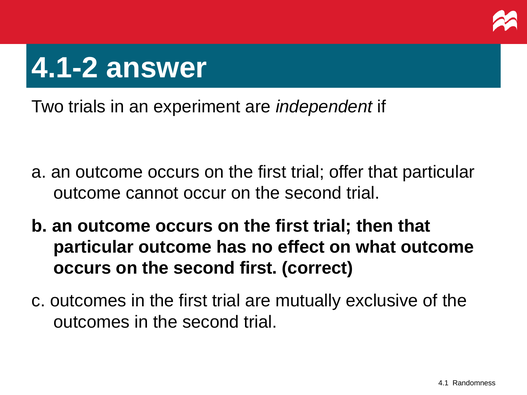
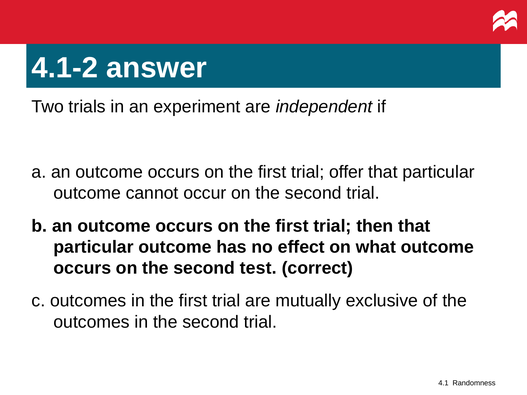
second first: first -> test
